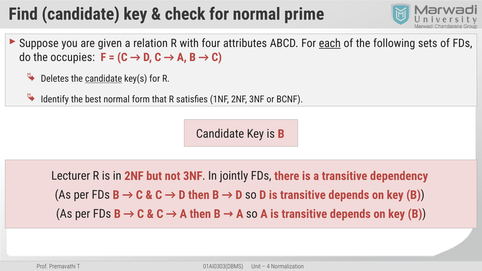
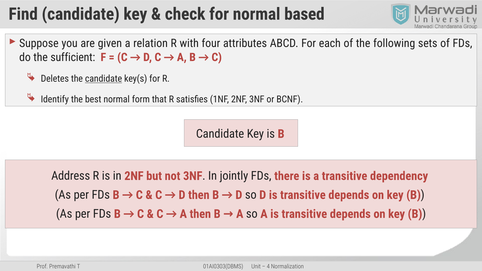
prime: prime -> based
each underline: present -> none
occupies: occupies -> sufficient
Lecturer: Lecturer -> Address
